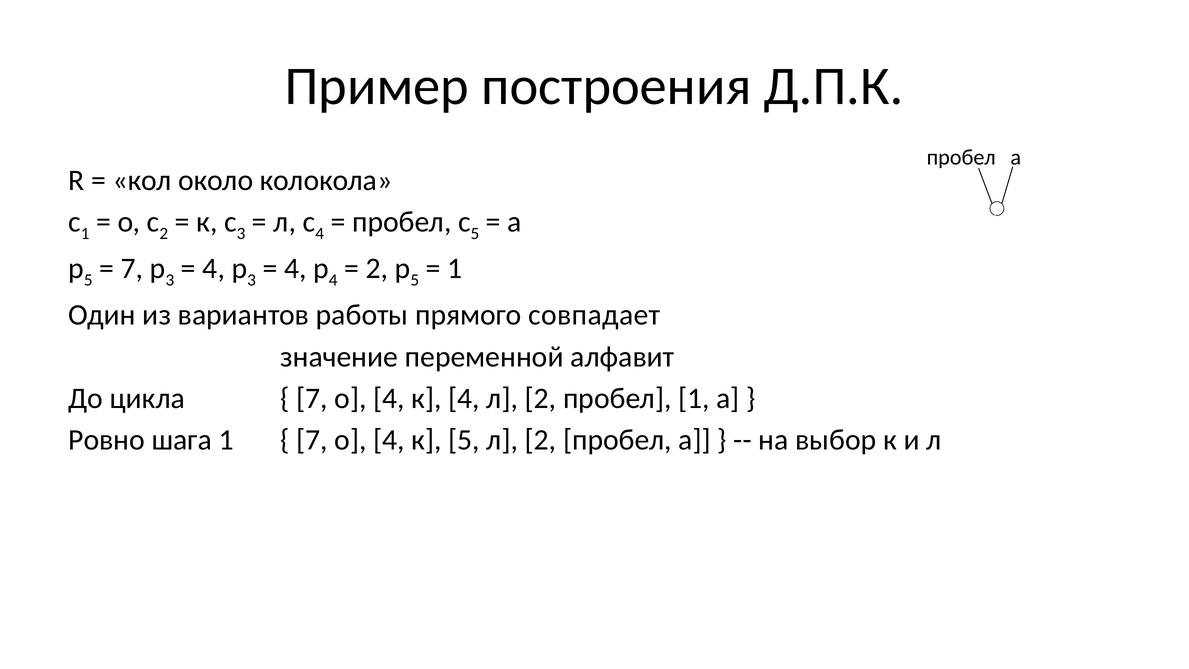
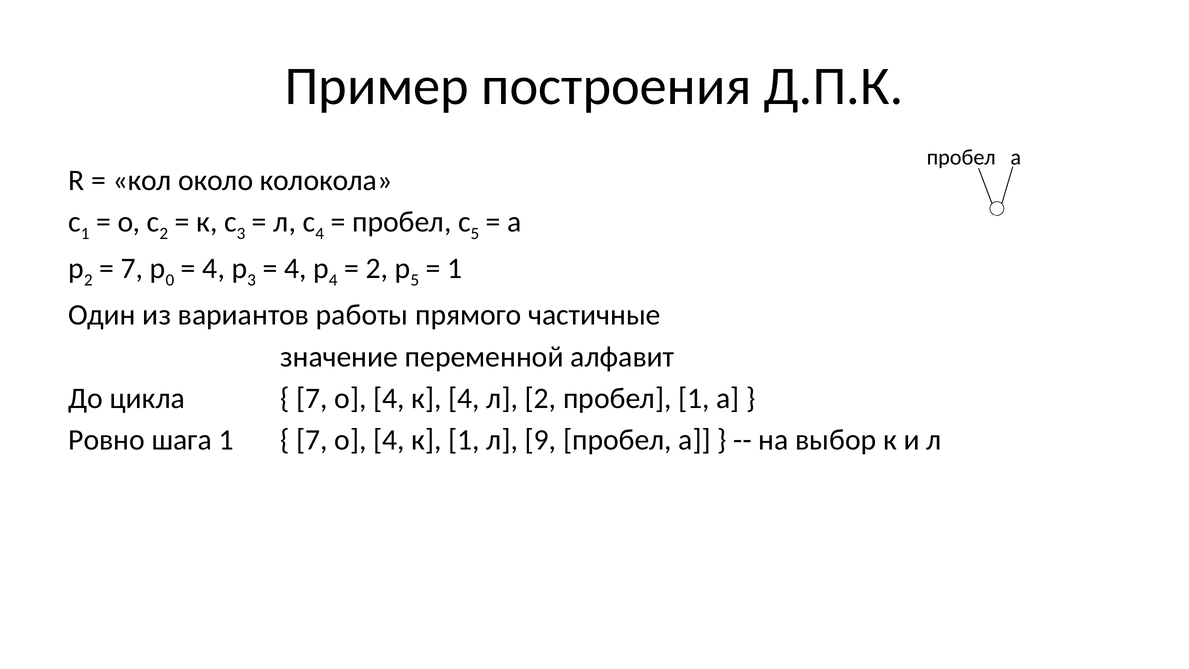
5 at (88, 280): 5 -> 2
3 at (170, 280): 3 -> 0
совпадает: совпадает -> частичные
к 5: 5 -> 1
2 at (541, 440): 2 -> 9
